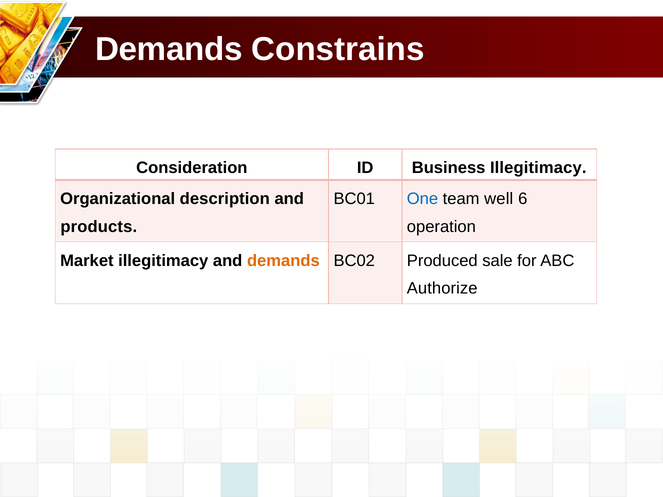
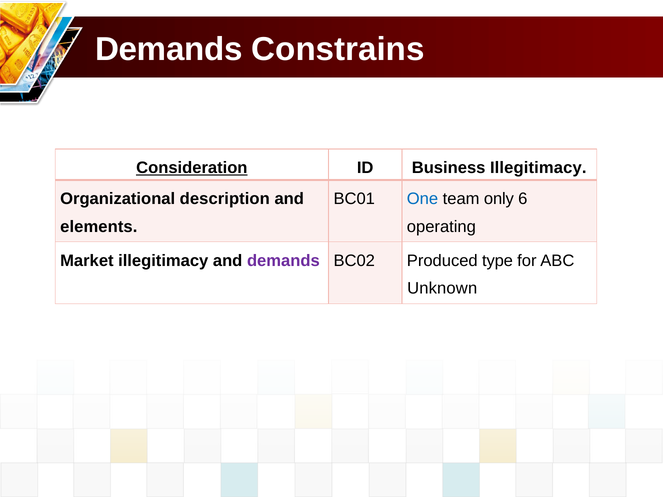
Consideration underline: none -> present
well: well -> only
products: products -> elements
operation: operation -> operating
demands at (283, 261) colour: orange -> purple
sale: sale -> type
Authorize: Authorize -> Unknown
